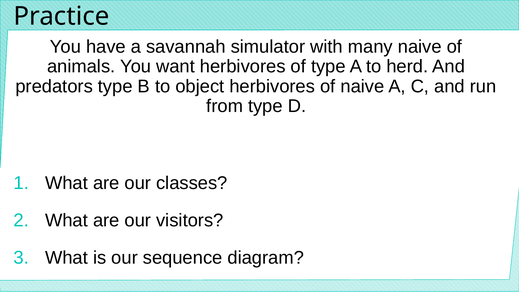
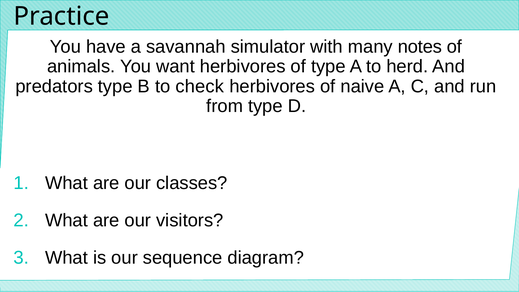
many naive: naive -> notes
object: object -> check
